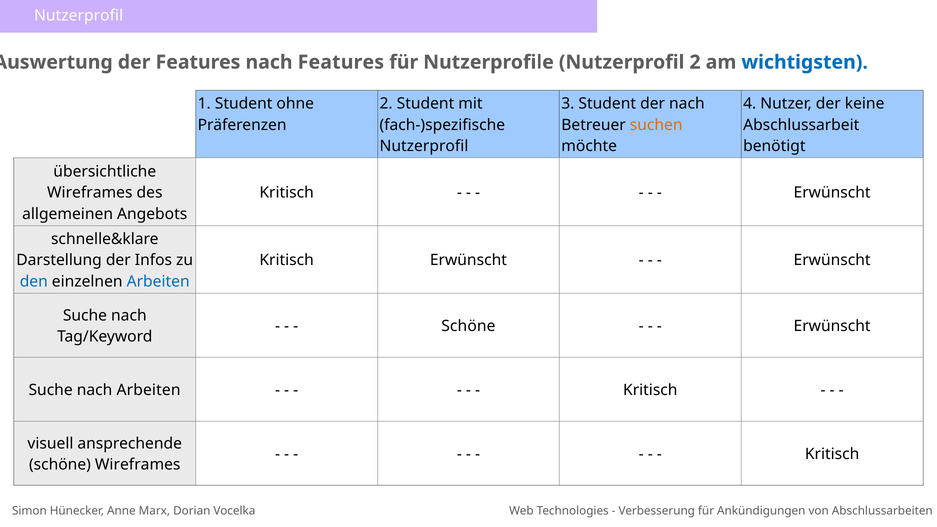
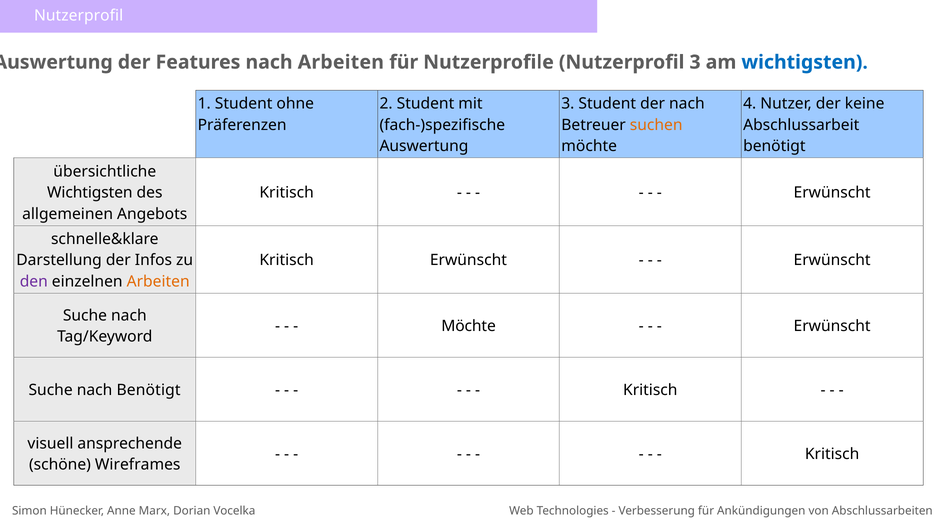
nach Features: Features -> Arbeiten
Nutzerprofil 2: 2 -> 3
Nutzerprofil at (424, 146): Nutzerprofil -> Auswertung
Wireframes at (90, 193): Wireframes -> Wichtigsten
den colour: blue -> purple
Arbeiten at (158, 282) colour: blue -> orange
Schöne at (468, 326): Schöne -> Möchte
nach Arbeiten: Arbeiten -> Benötigt
